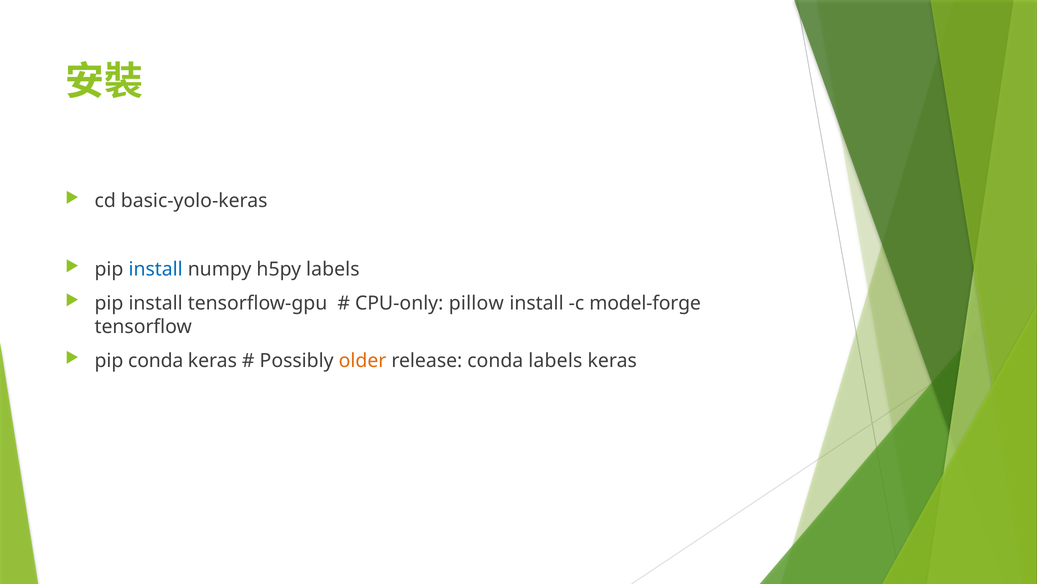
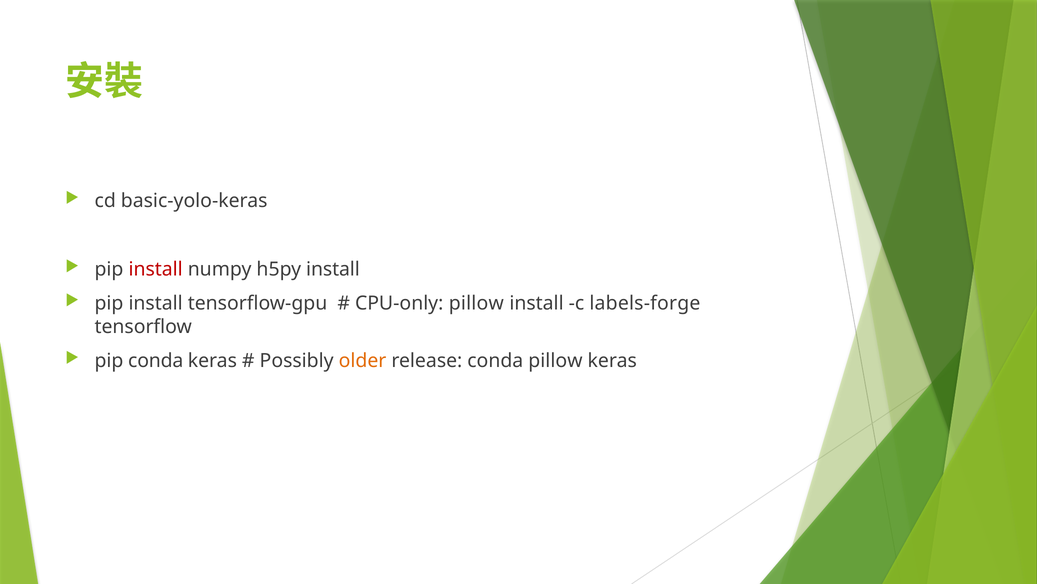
install at (156, 269) colour: blue -> red
h5py labels: labels -> install
model-forge: model-forge -> labels-forge
conda labels: labels -> pillow
